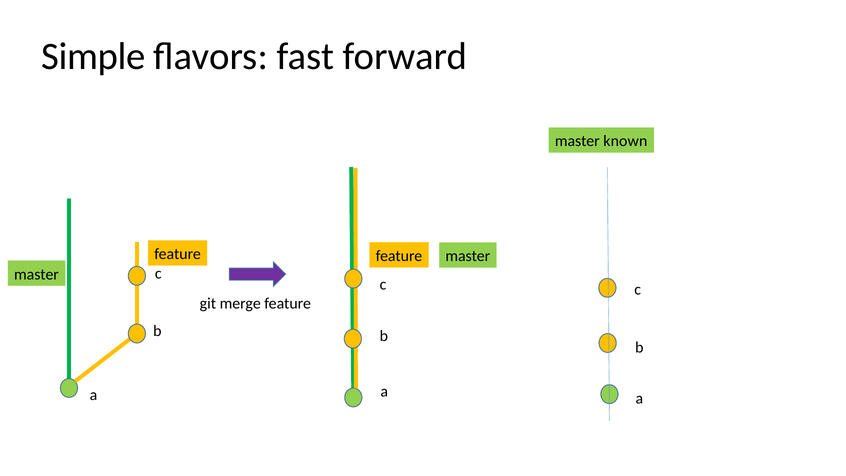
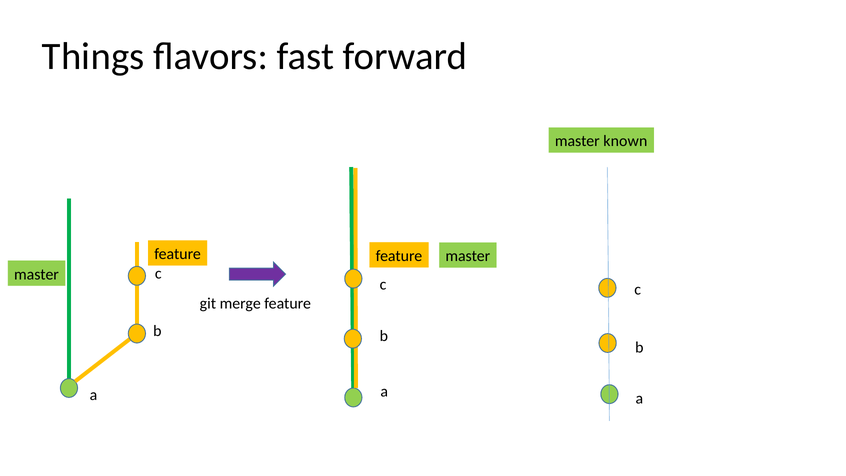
Simple: Simple -> Things
